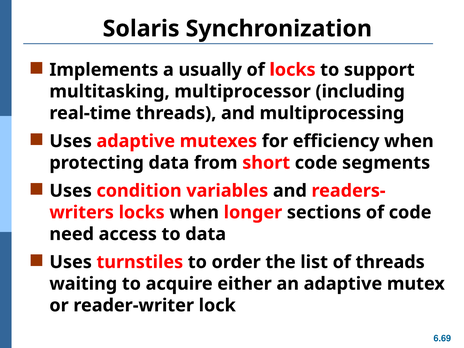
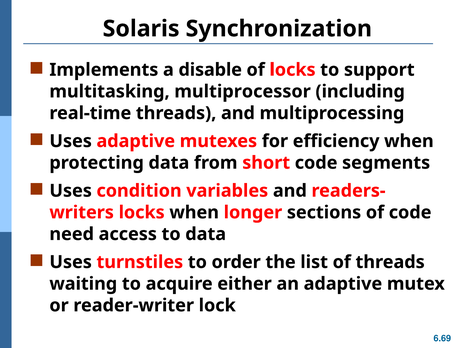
usually: usually -> disable
